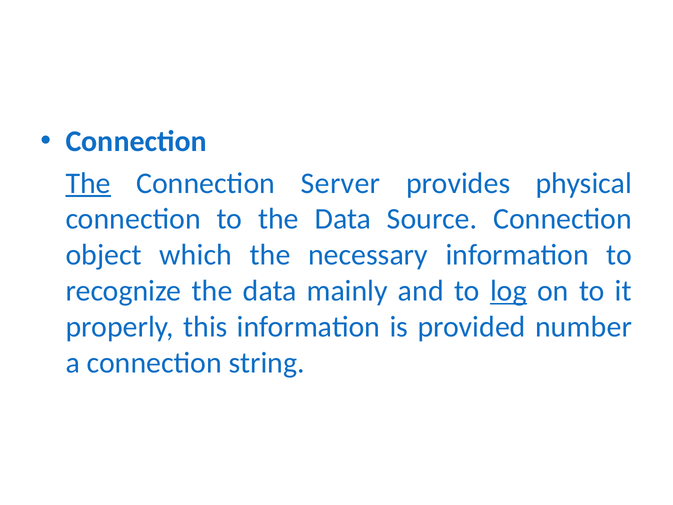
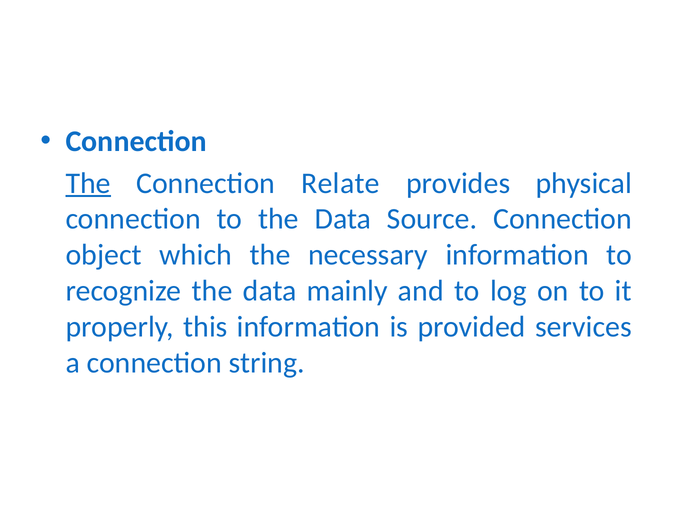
Server: Server -> Relate
log underline: present -> none
number: number -> services
